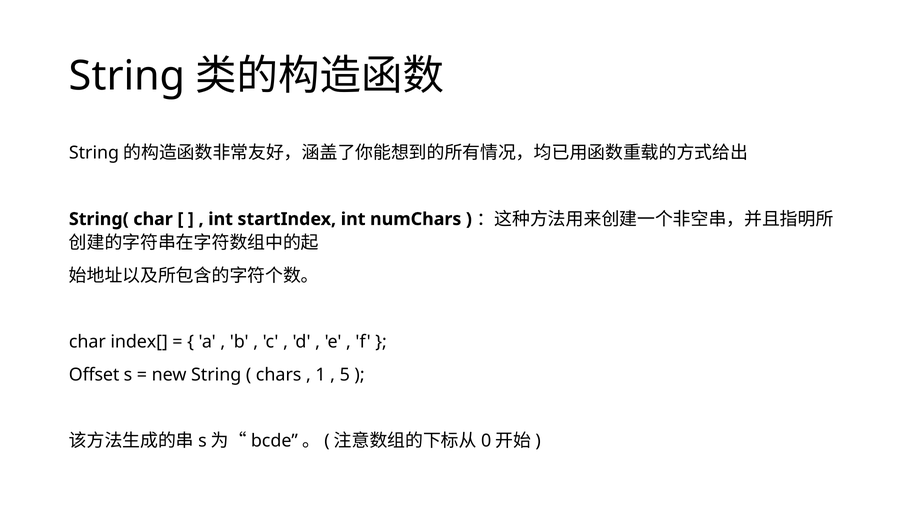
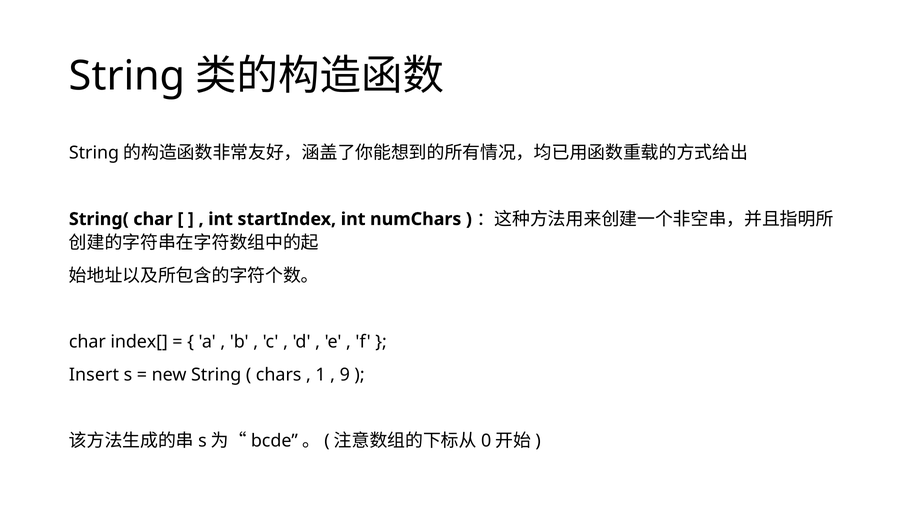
Offset: Offset -> Insert
5: 5 -> 9
